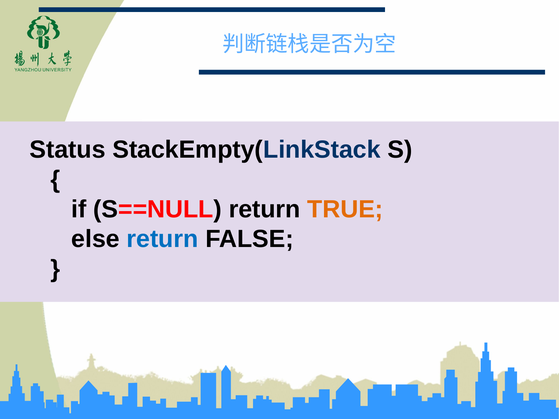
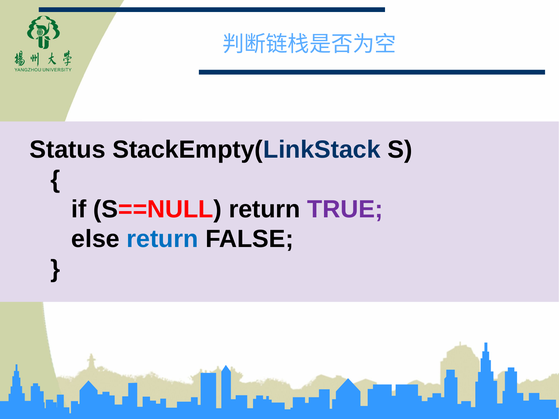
TRUE colour: orange -> purple
